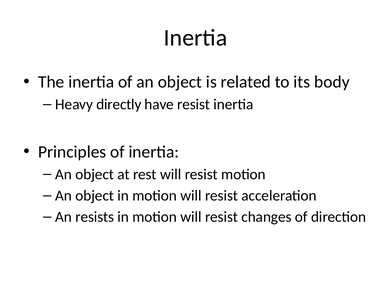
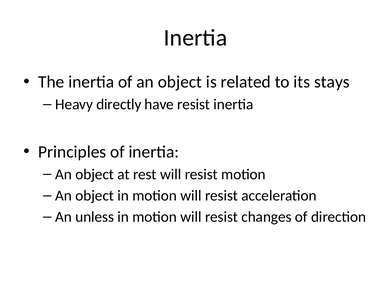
body: body -> stays
resists: resists -> unless
